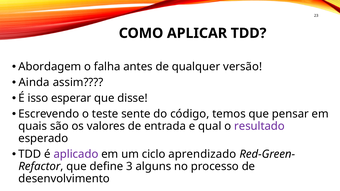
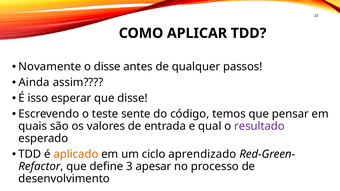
Abordagem: Abordagem -> Novamente
o falha: falha -> disse
versão: versão -> passos
aplicado colour: purple -> orange
alguns: alguns -> apesar
